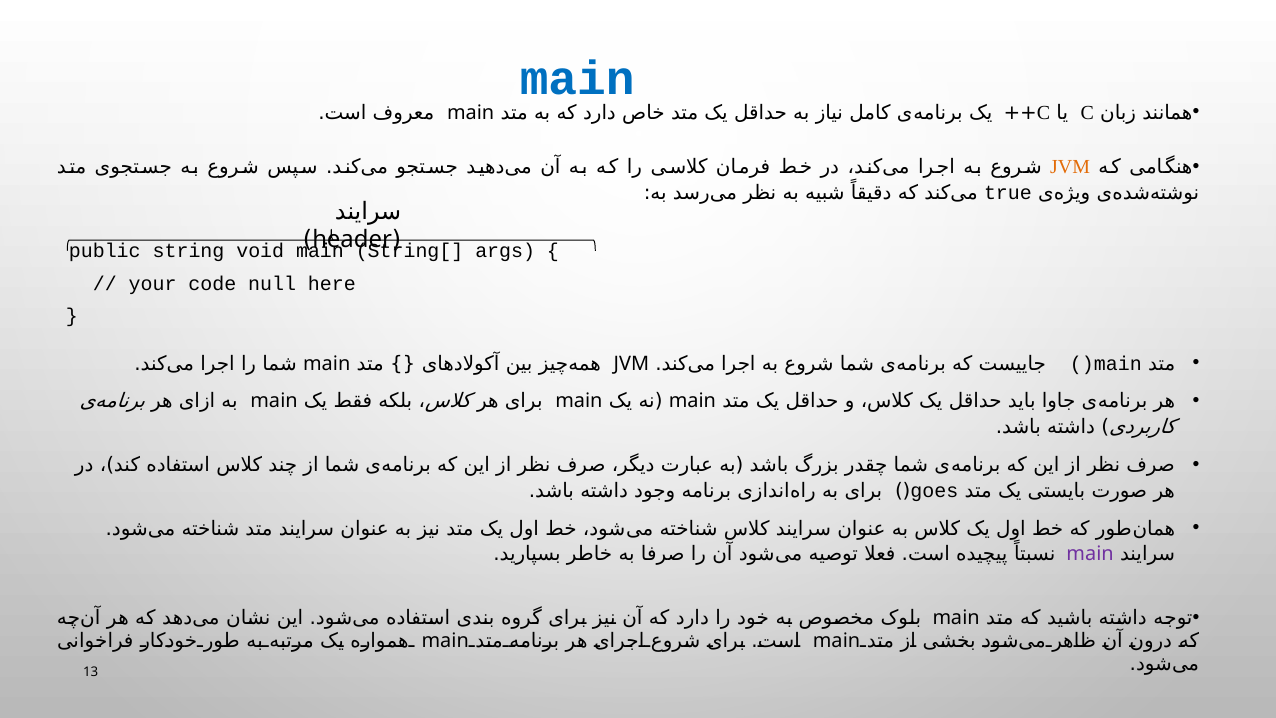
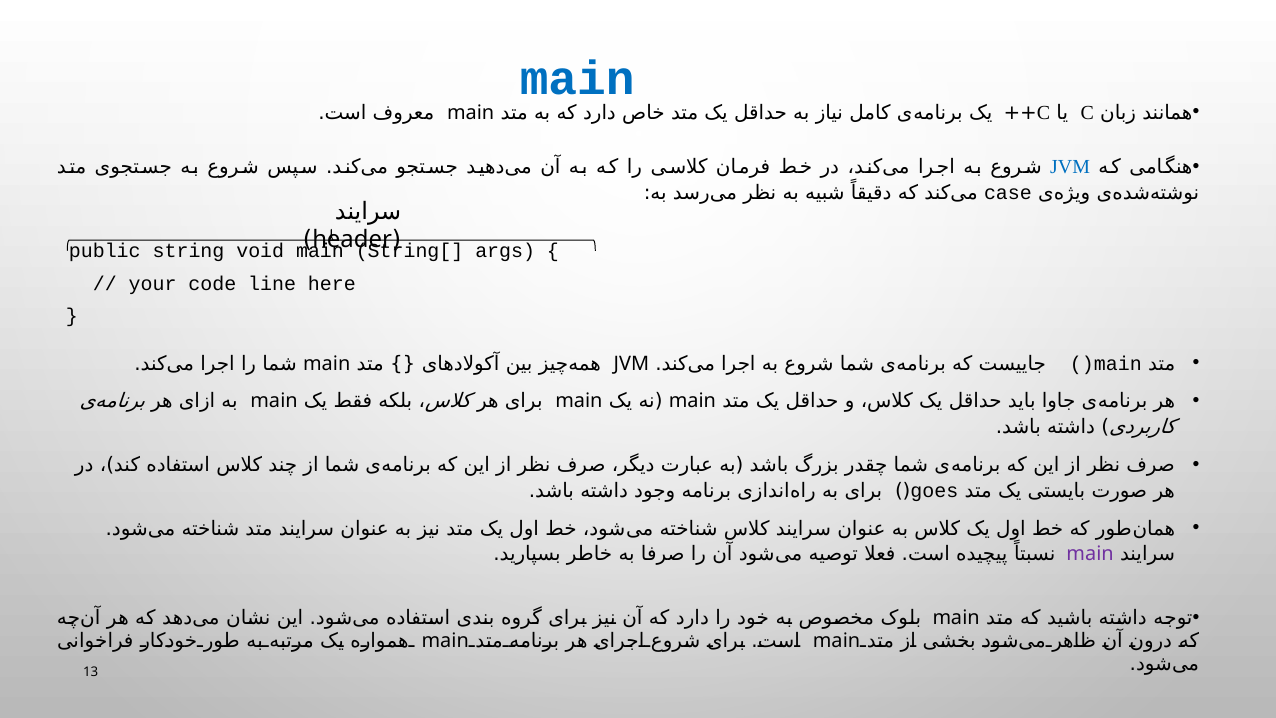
JVM at (1070, 167) colour: orange -> blue
true: true -> case
null: null -> line
